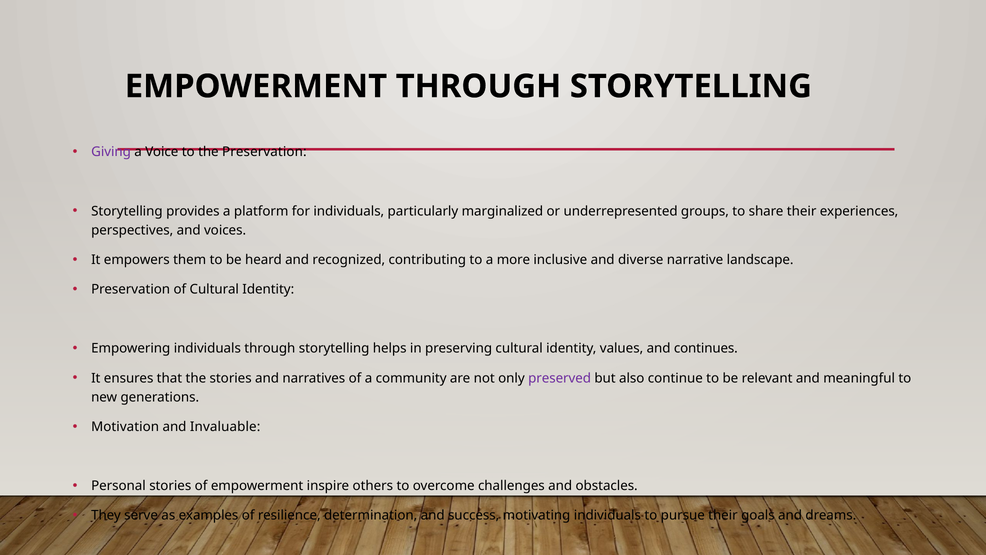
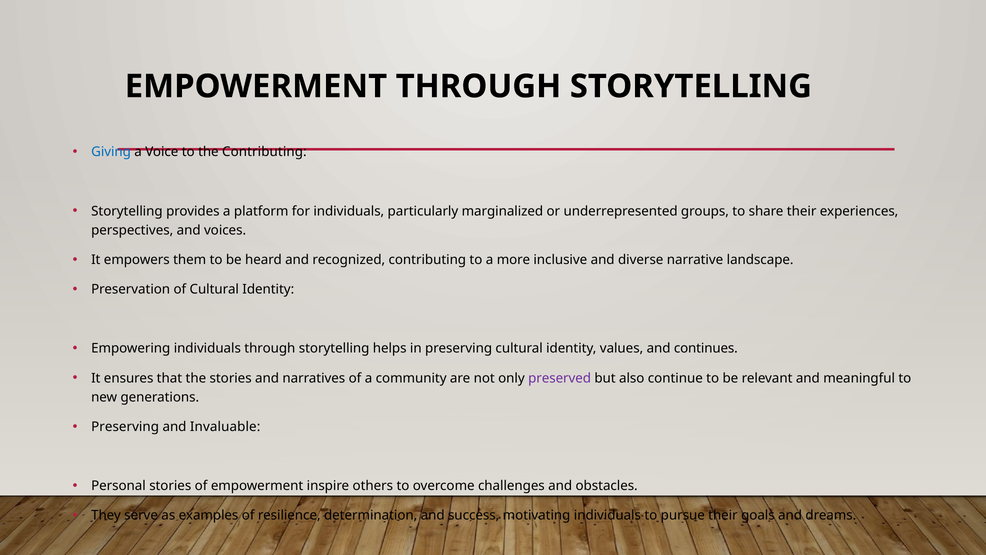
Giving colour: purple -> blue
the Preservation: Preservation -> Contributing
Motivation at (125, 427): Motivation -> Preserving
